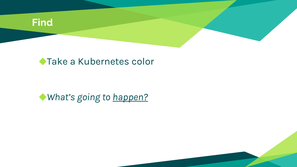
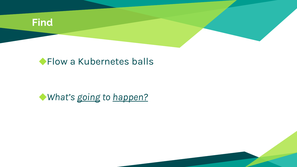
Take: Take -> Flow
color: color -> balls
going underline: none -> present
